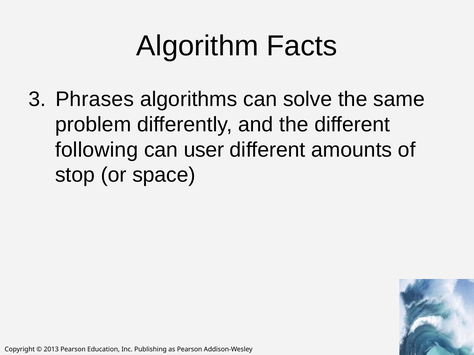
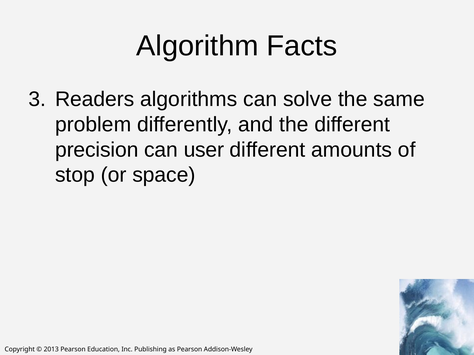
Phrases: Phrases -> Readers
following: following -> precision
